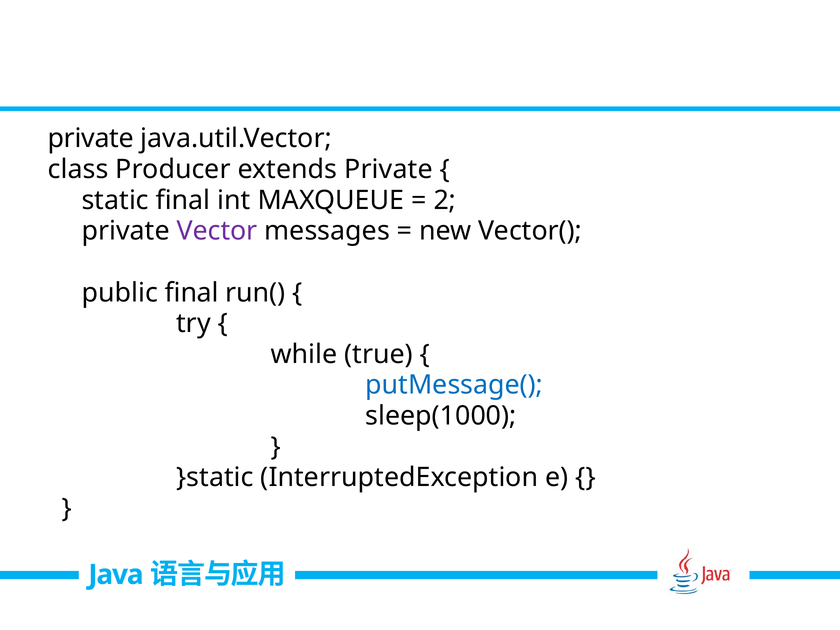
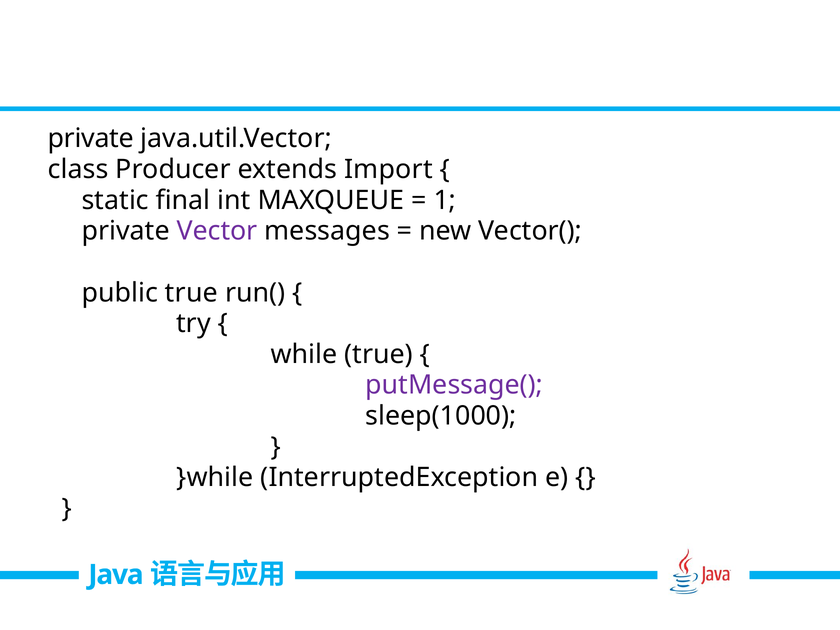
extends Private: Private -> Import
2: 2 -> 1
public final: final -> true
putMessage( colour: blue -> purple
}static: }static -> }while
